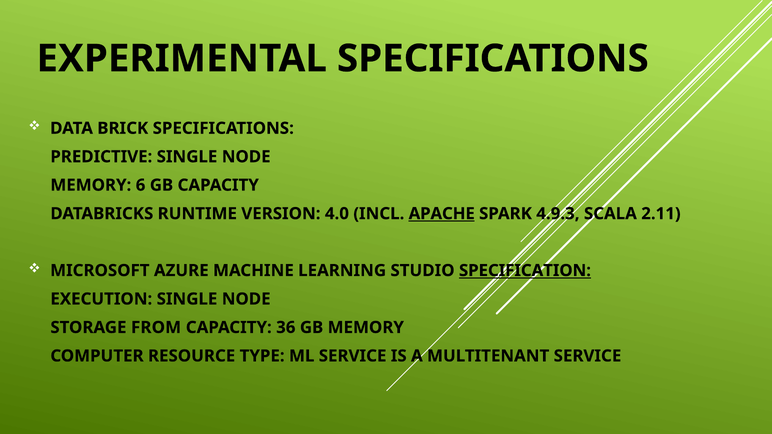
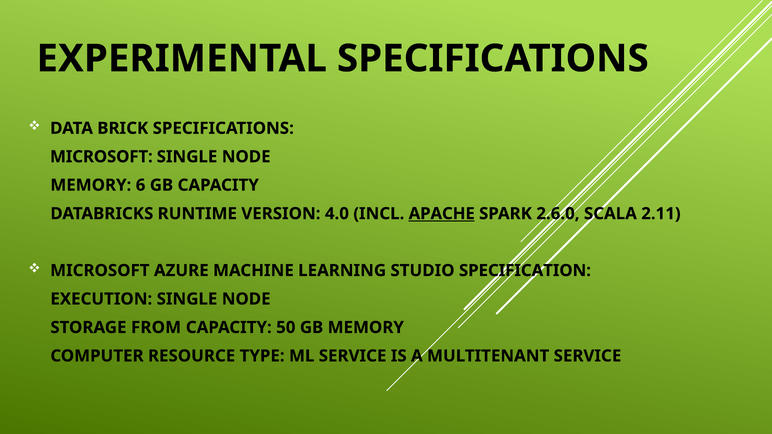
PREDICTIVE at (101, 157): PREDICTIVE -> MICROSOFT
4.9.3: 4.9.3 -> 2.6.0
SPECIFICATION underline: present -> none
36: 36 -> 50
